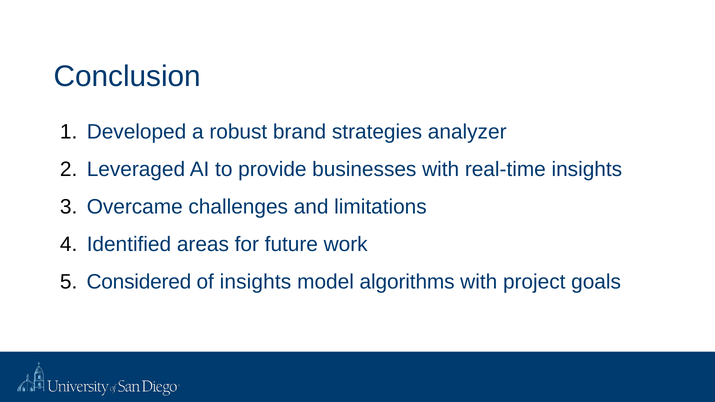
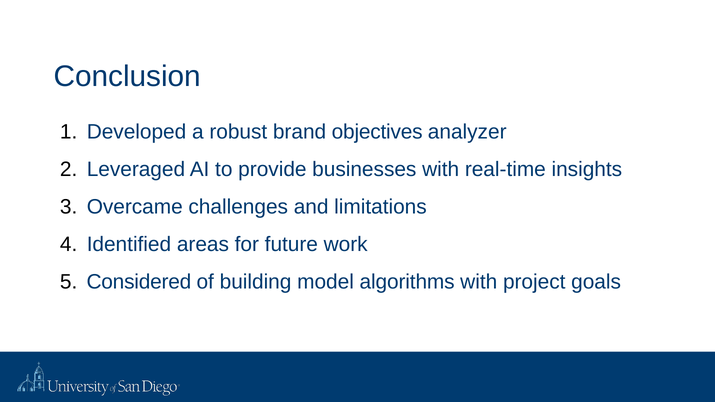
strategies: strategies -> objectives
of insights: insights -> building
